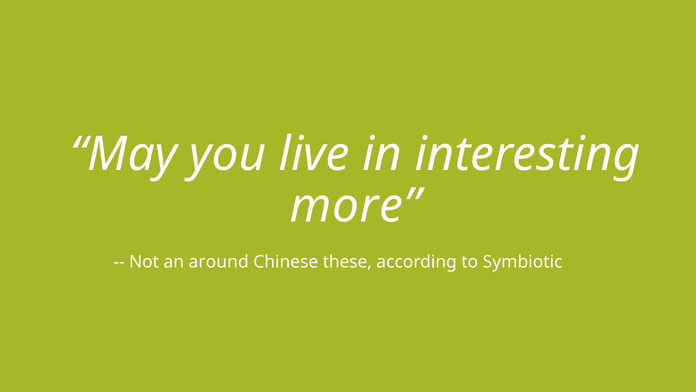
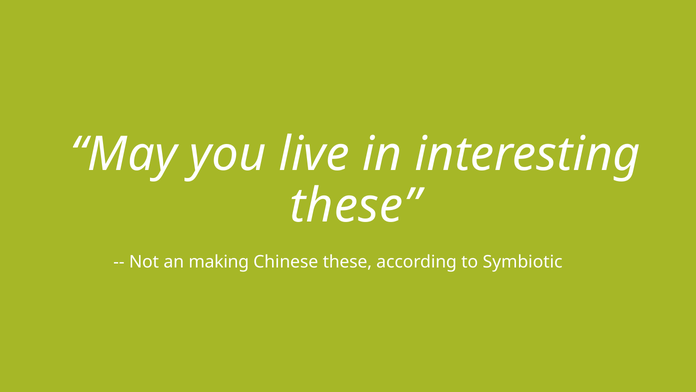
more at (355, 206): more -> these
around: around -> making
